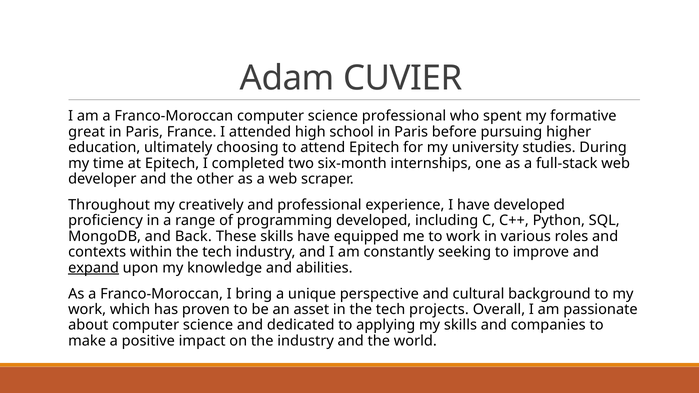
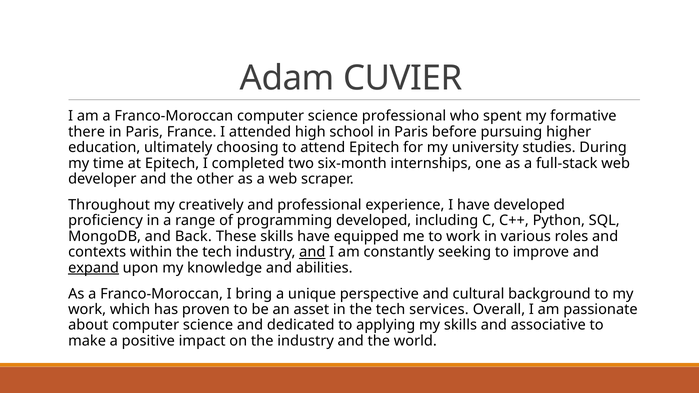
great: great -> there
and at (312, 252) underline: none -> present
projects: projects -> services
companies: companies -> associative
